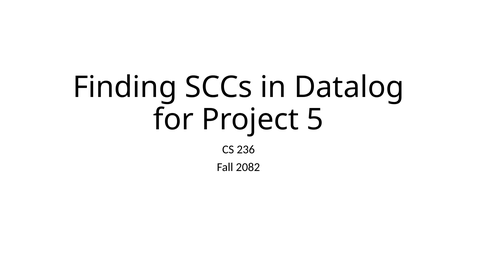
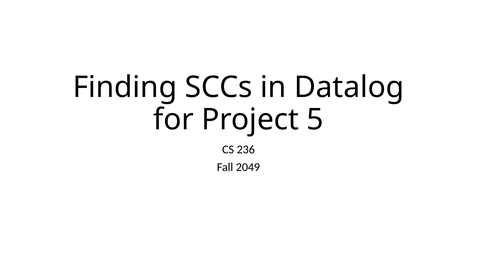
2082: 2082 -> 2049
